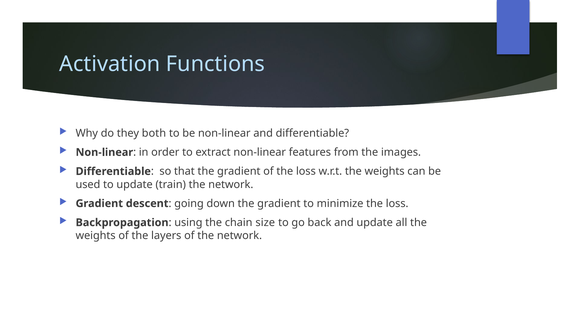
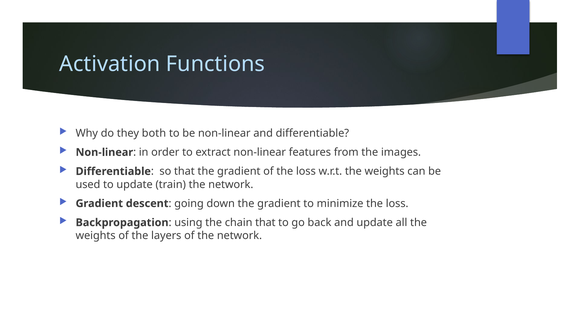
chain size: size -> that
